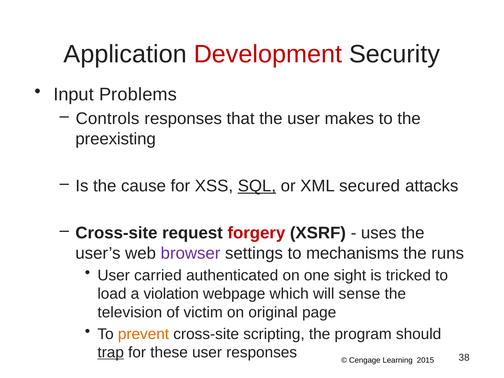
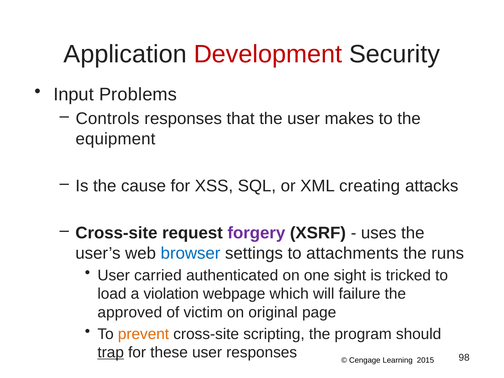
preexisting: preexisting -> equipment
SQL underline: present -> none
secured: secured -> creating
forgery colour: red -> purple
browser colour: purple -> blue
mechanisms: mechanisms -> attachments
sense: sense -> failure
television: television -> approved
38: 38 -> 98
